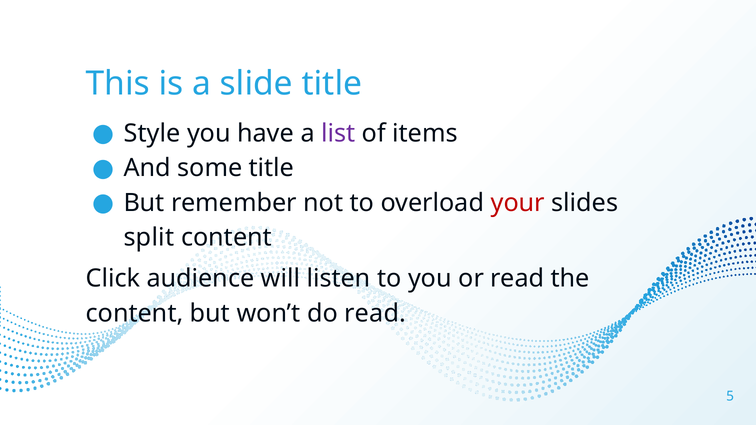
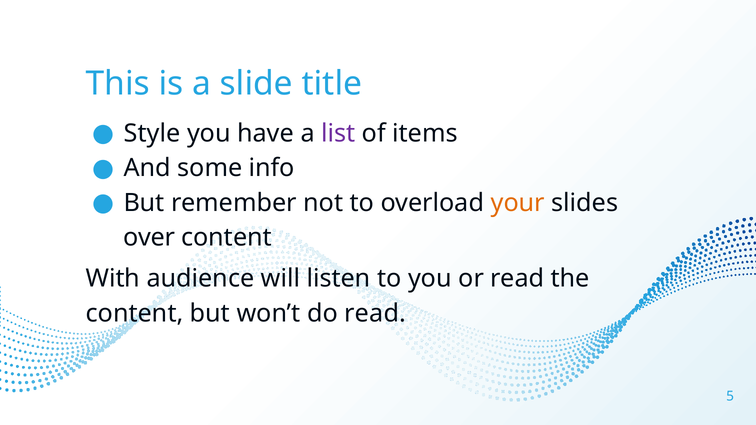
some title: title -> info
your colour: red -> orange
split: split -> over
Click: Click -> With
